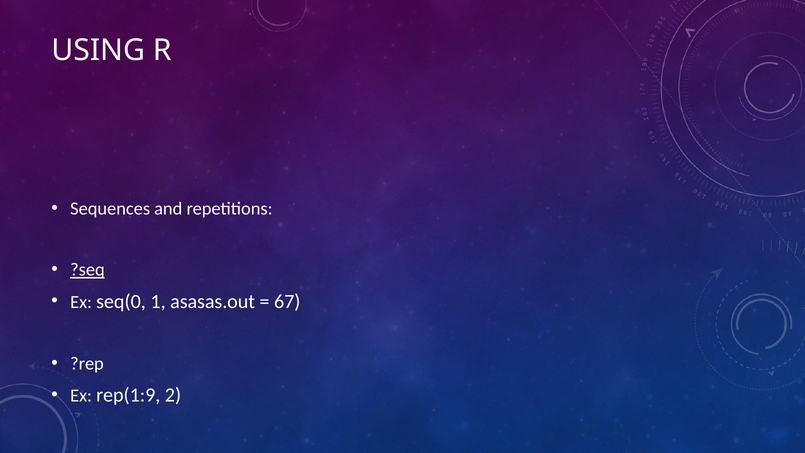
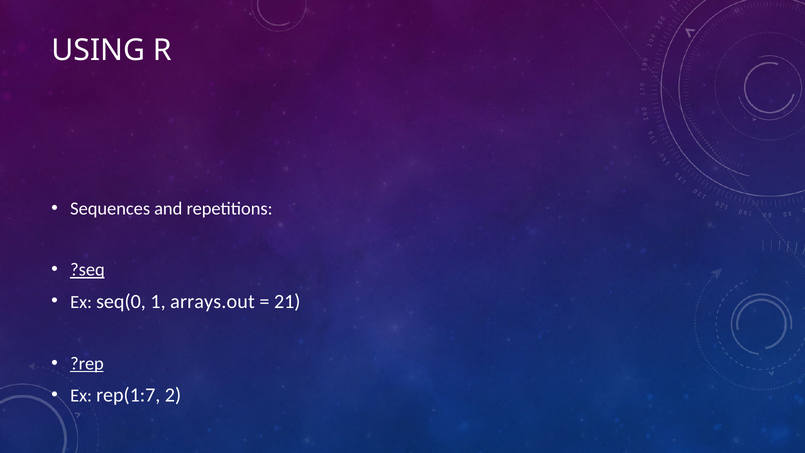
asasas.out: asasas.out -> arrays.out
67: 67 -> 21
?rep underline: none -> present
rep(1:9: rep(1:9 -> rep(1:7
